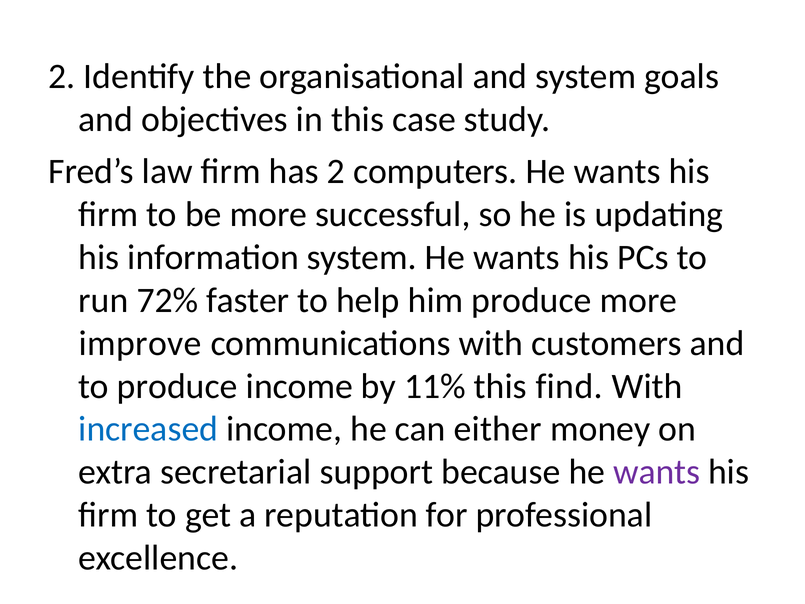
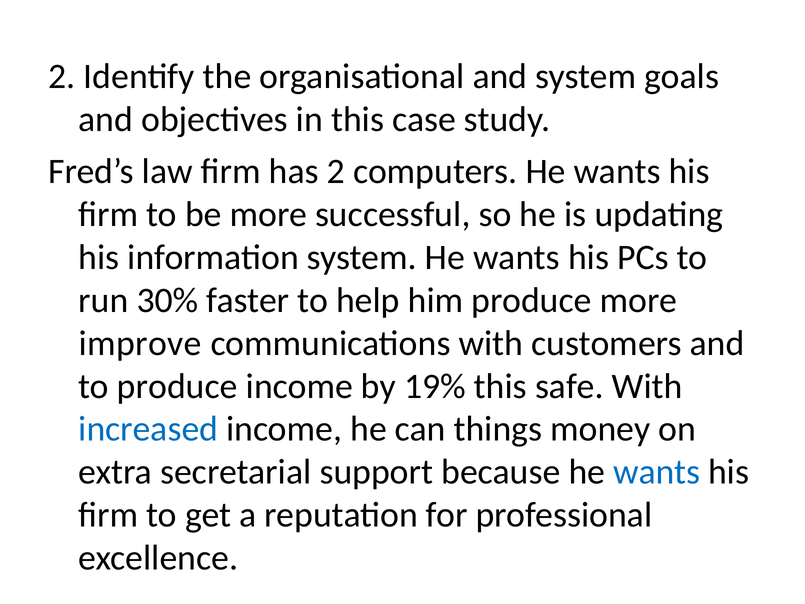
72%: 72% -> 30%
11%: 11% -> 19%
find: find -> safe
either: either -> things
wants at (657, 472) colour: purple -> blue
